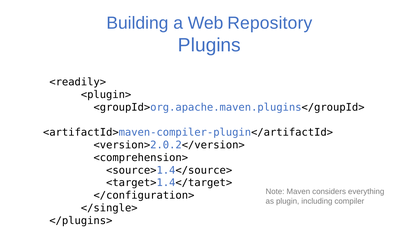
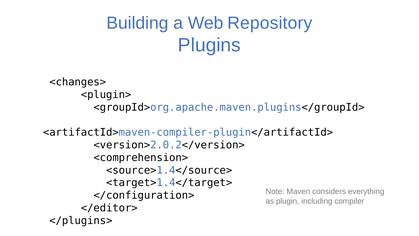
<readily>: <readily> -> <changes>
</single>: </single> -> </editor>
